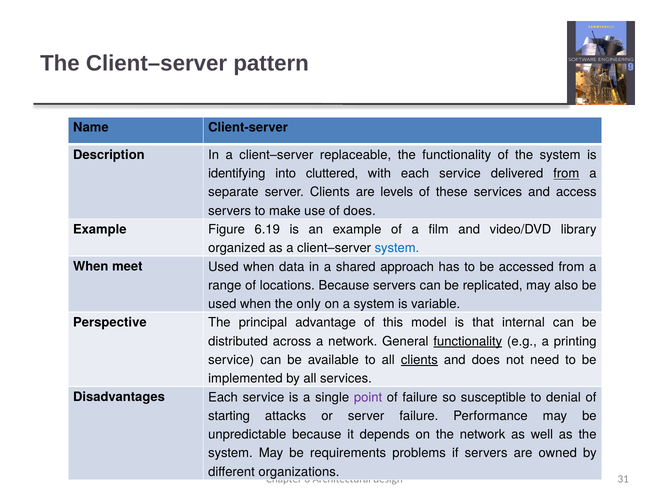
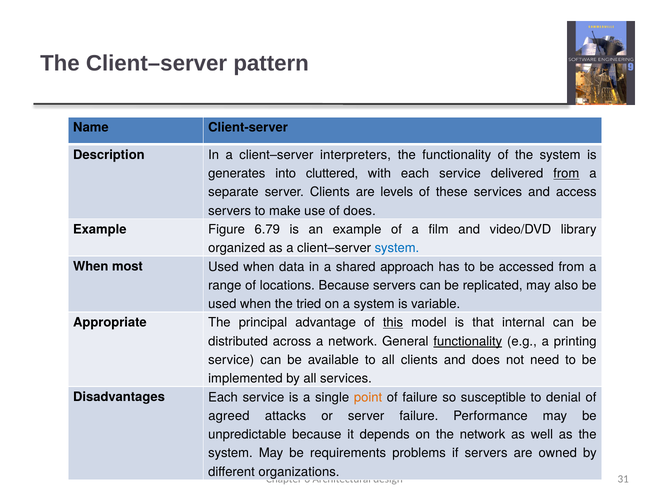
replaceable: replaceable -> interpreters
identifying: identifying -> generates
6.19: 6.19 -> 6.79
meet: meet -> most
only: only -> tried
Perspective: Perspective -> Appropriate
this underline: none -> present
clients at (419, 360) underline: present -> none
point colour: purple -> orange
starting: starting -> agreed
